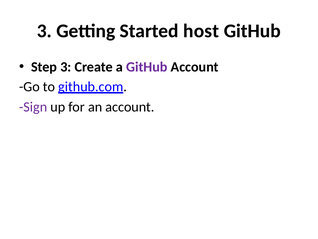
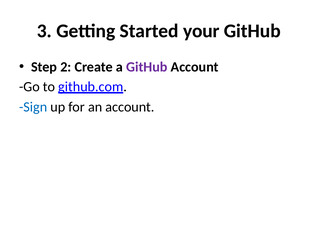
host: host -> your
Step 3: 3 -> 2
Sign colour: purple -> blue
